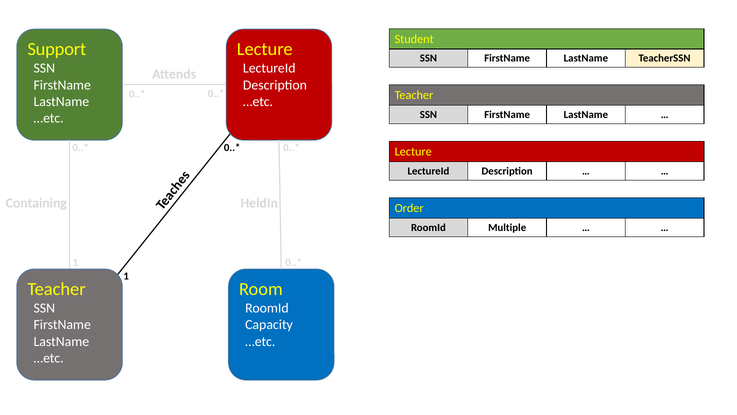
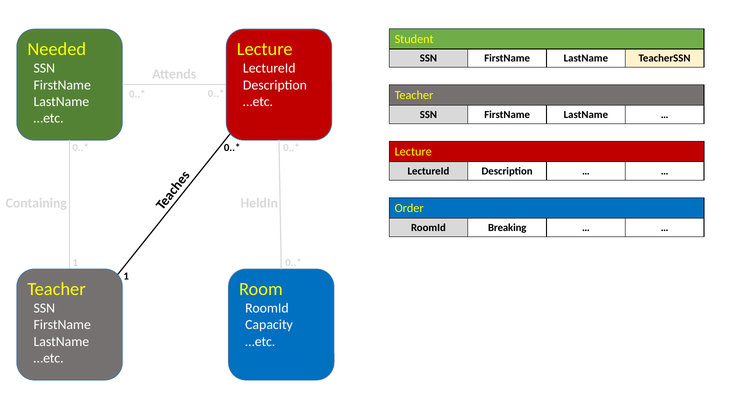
Support: Support -> Needed
Multiple: Multiple -> Breaking
